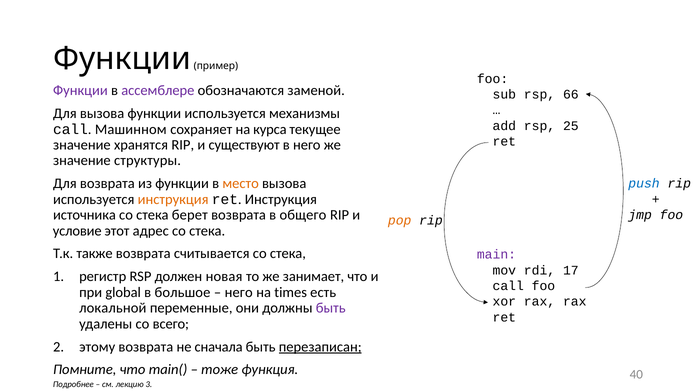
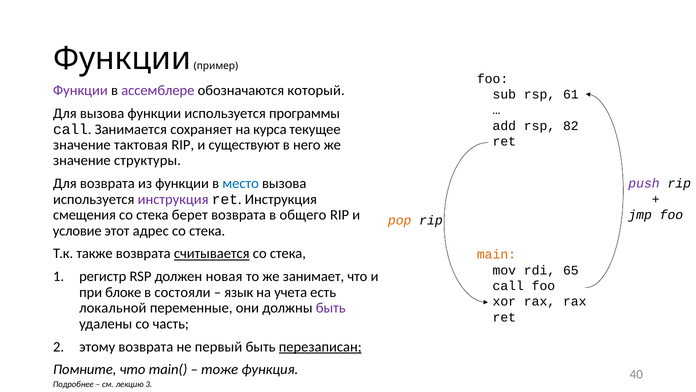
заменой: заменой -> который
66: 66 -> 61
механизмы: механизмы -> программы
25: 25 -> 82
Машинном: Машинном -> Занимается
хранятся: хранятся -> тактовая
место colour: orange -> blue
push colour: blue -> purple
инструкция at (173, 199) colour: orange -> purple
источника: источника -> смещения
считывается underline: none -> present
main colour: purple -> orange
17: 17 -> 65
global: global -> блоке
большое: большое -> состояли
него at (239, 292): него -> язык
times: times -> учета
всего: всего -> часть
сначала: сначала -> первый
